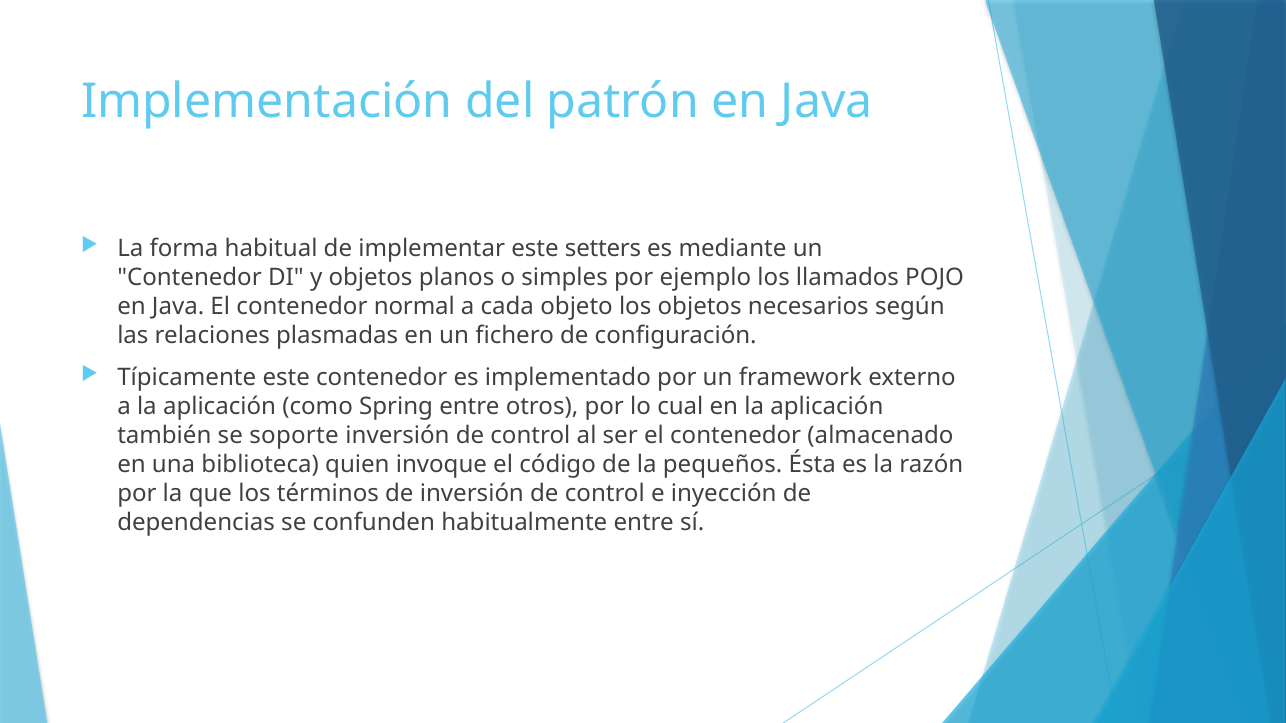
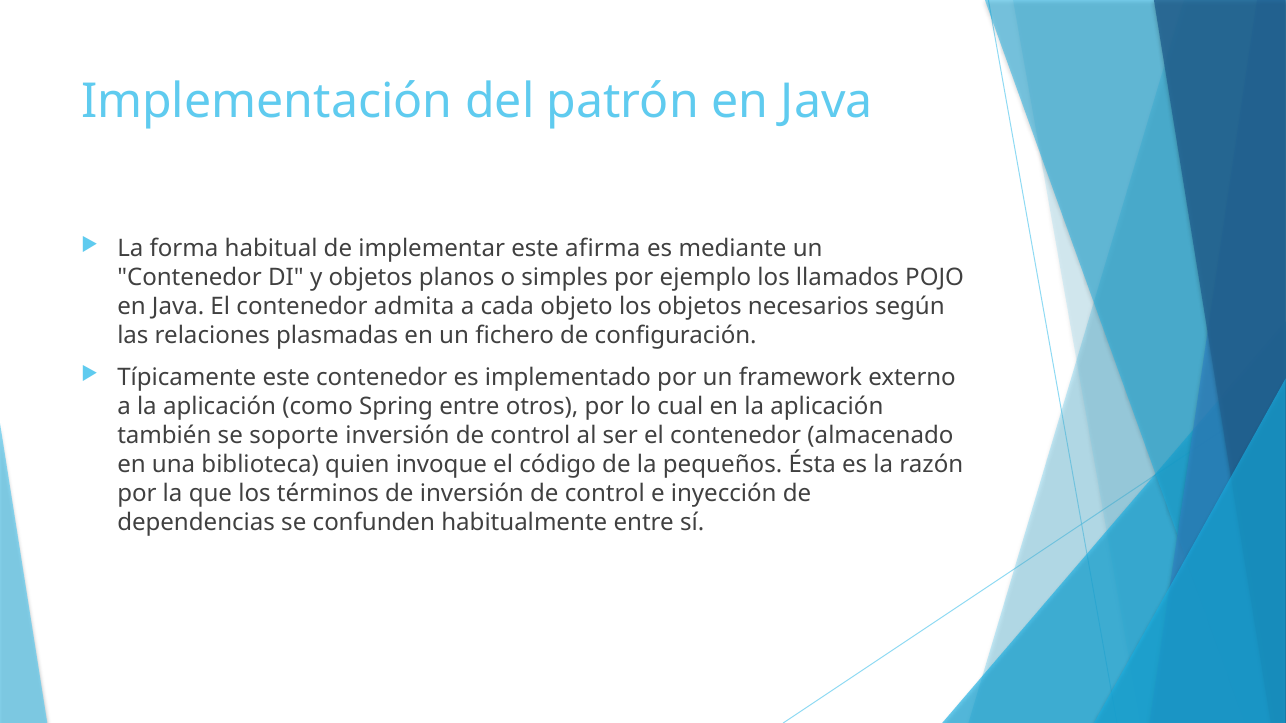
setters: setters -> afirma
normal: normal -> admita
